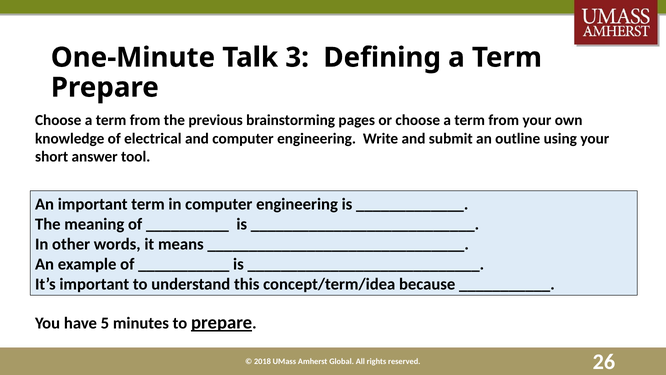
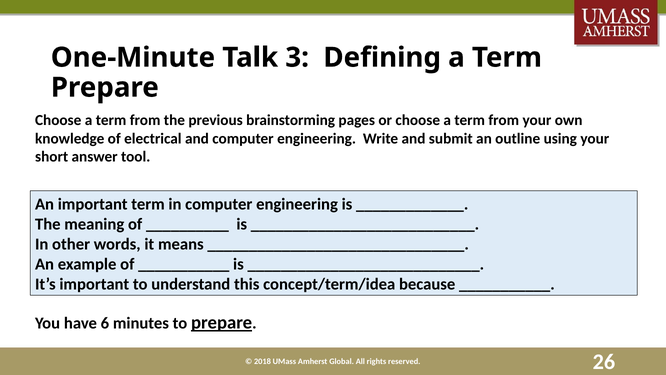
5: 5 -> 6
